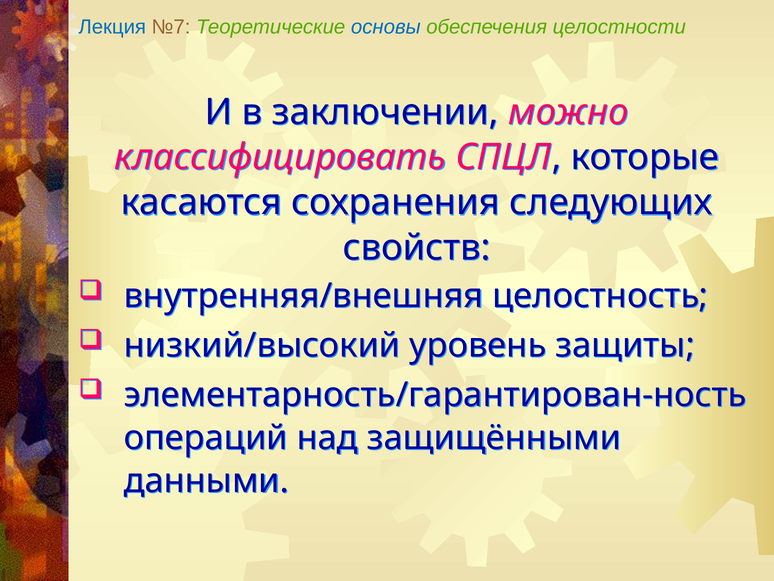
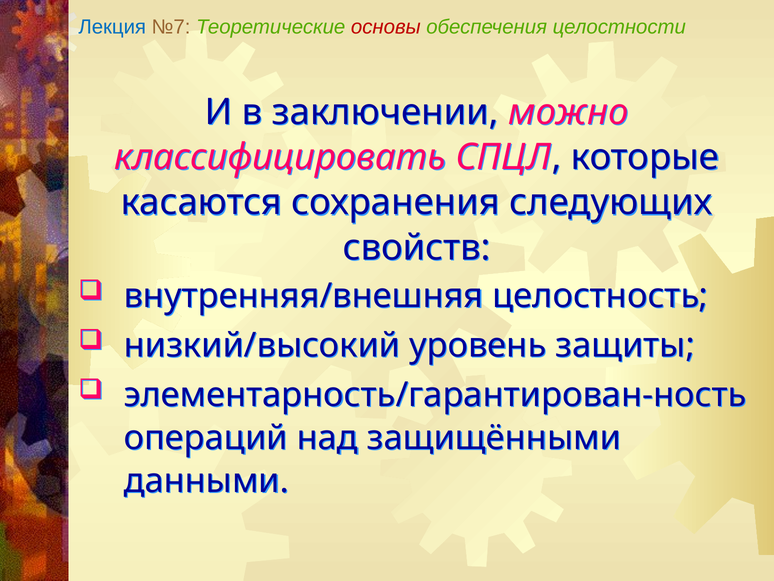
основы colour: blue -> red
